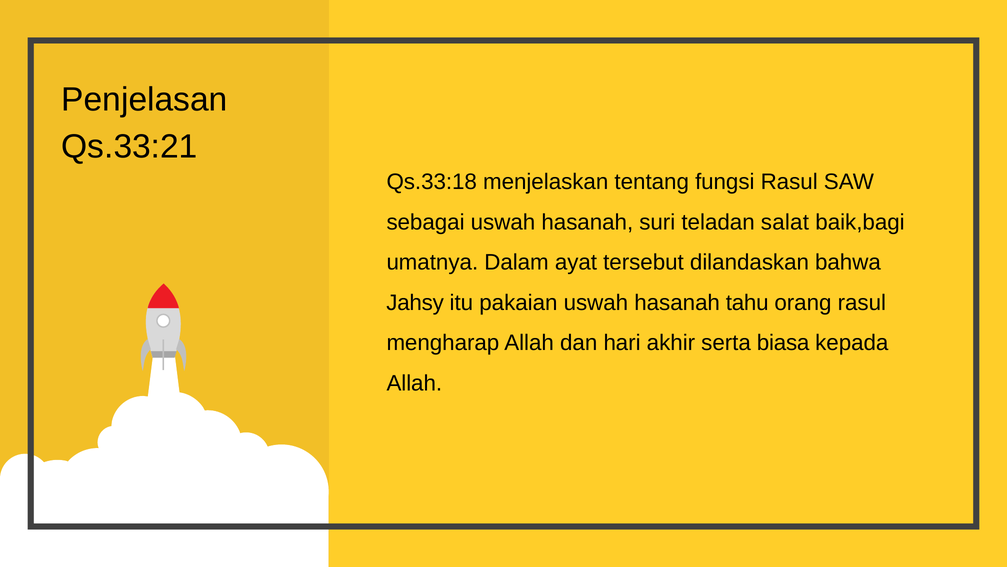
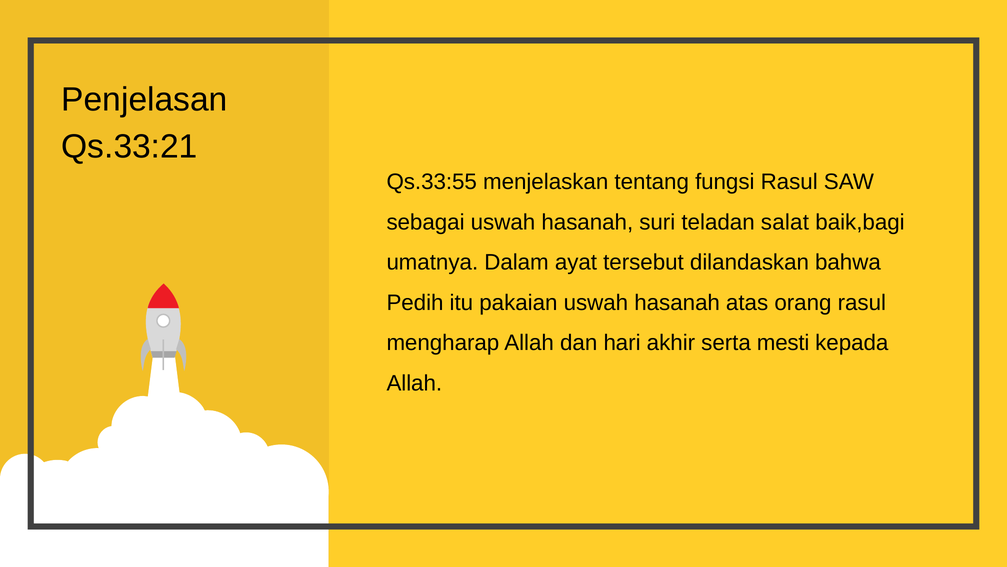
Qs.33:18: Qs.33:18 -> Qs.33:55
Jahsy: Jahsy -> Pedih
tahu: tahu -> atas
biasa: biasa -> mesti
